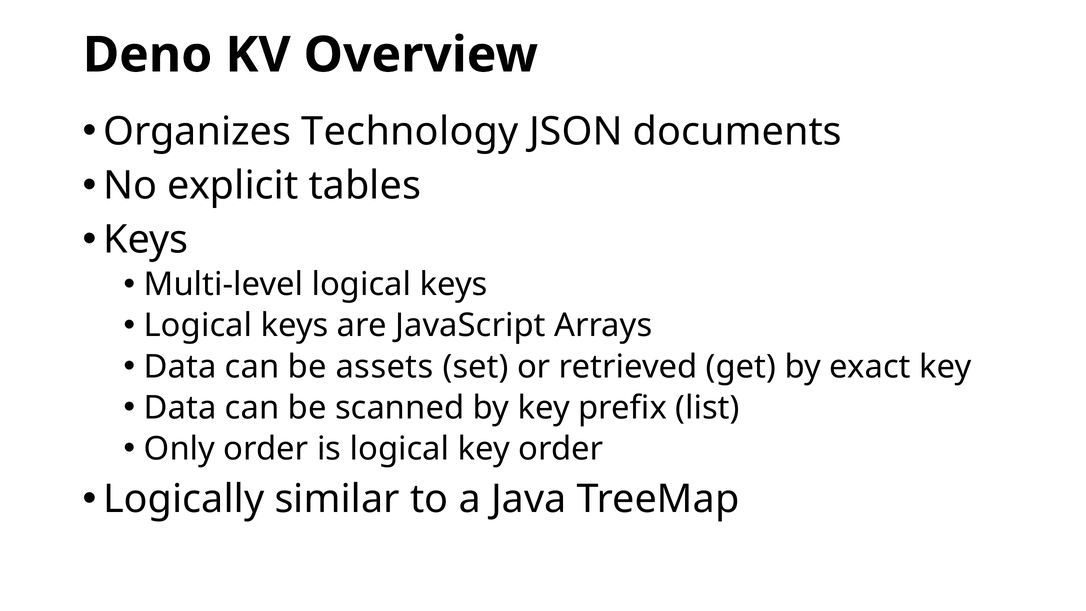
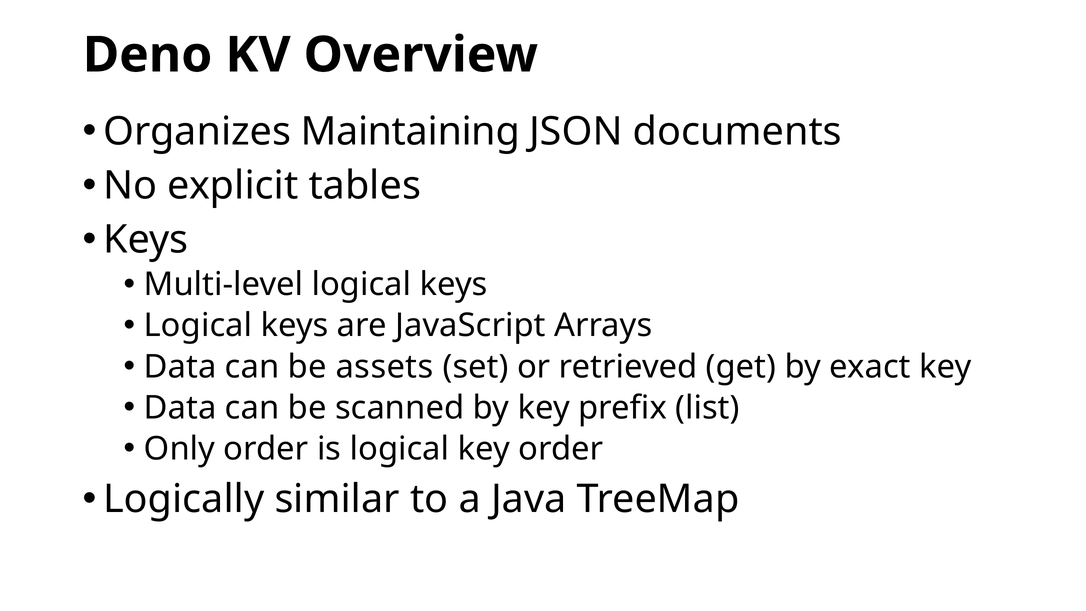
Technology: Technology -> Maintaining
